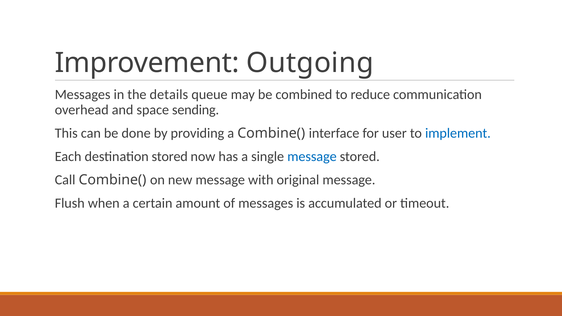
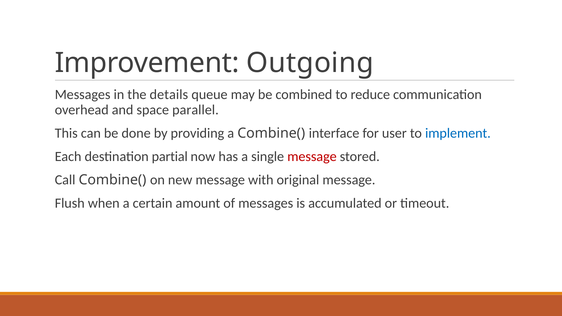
sending: sending -> parallel
destination stored: stored -> partial
message at (312, 157) colour: blue -> red
